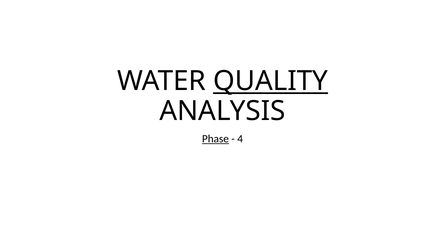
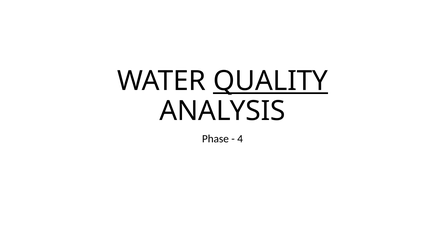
Phase underline: present -> none
